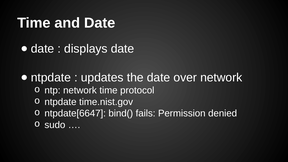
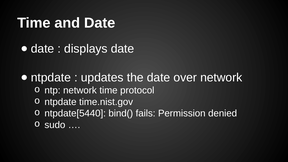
ntpdate[6647: ntpdate[6647 -> ntpdate[5440
